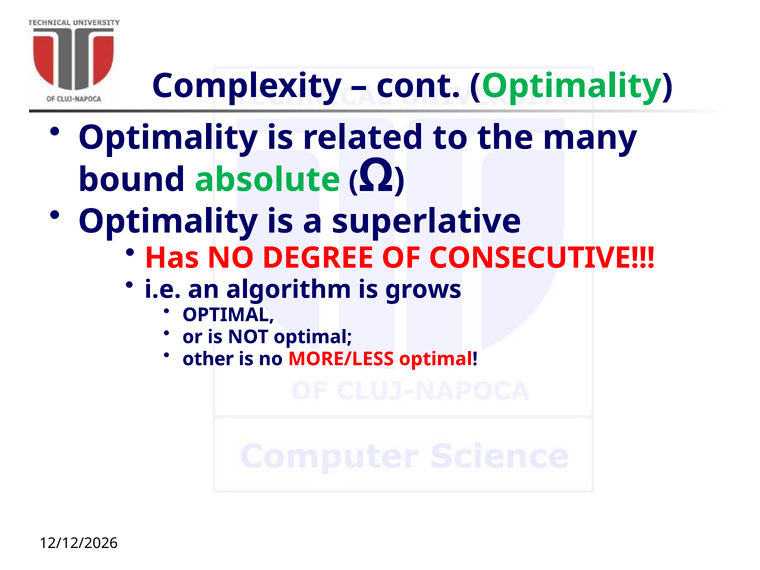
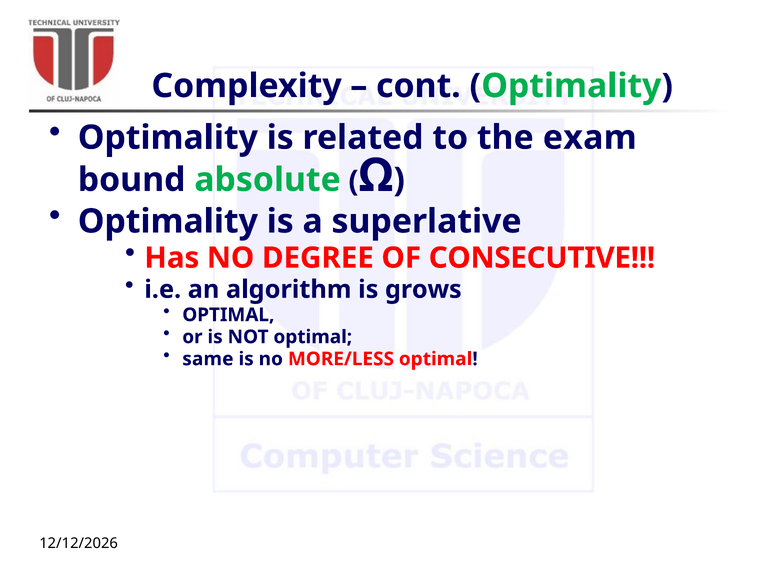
many: many -> exam
other: other -> same
